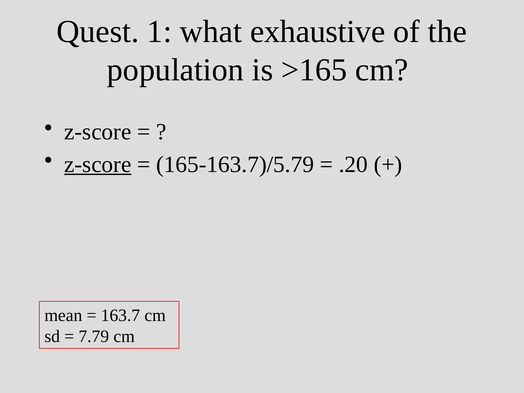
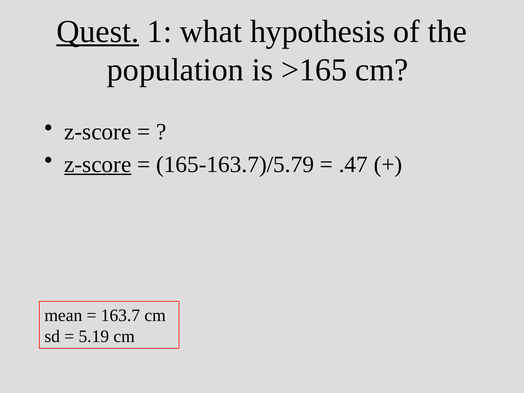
Quest underline: none -> present
exhaustive: exhaustive -> hypothesis
.20: .20 -> .47
7.79: 7.79 -> 5.19
